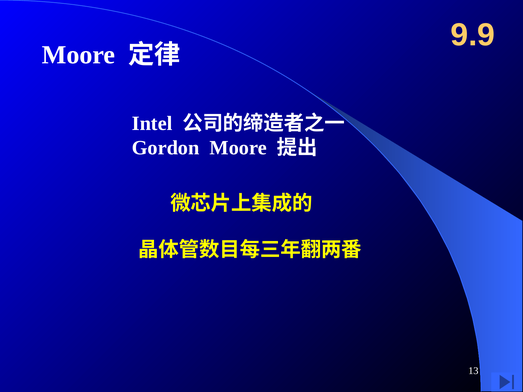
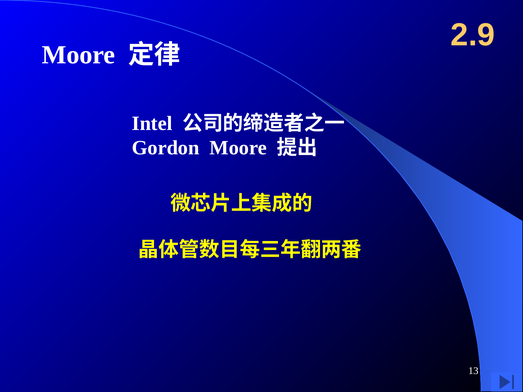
9.9: 9.9 -> 2.9
